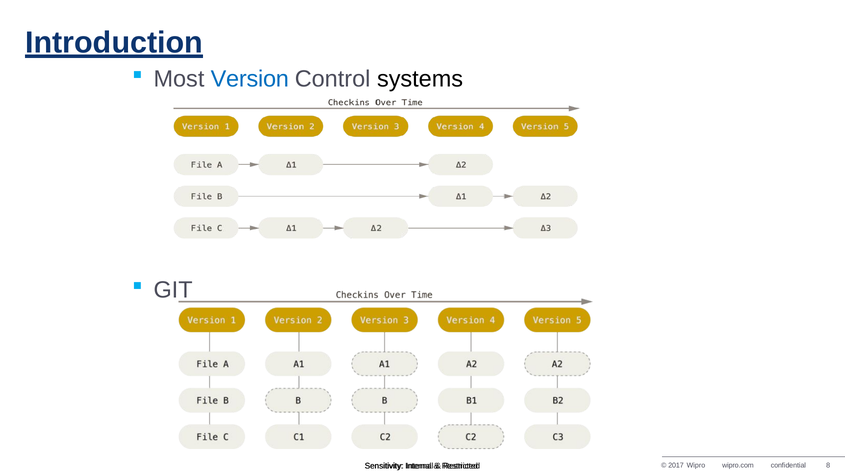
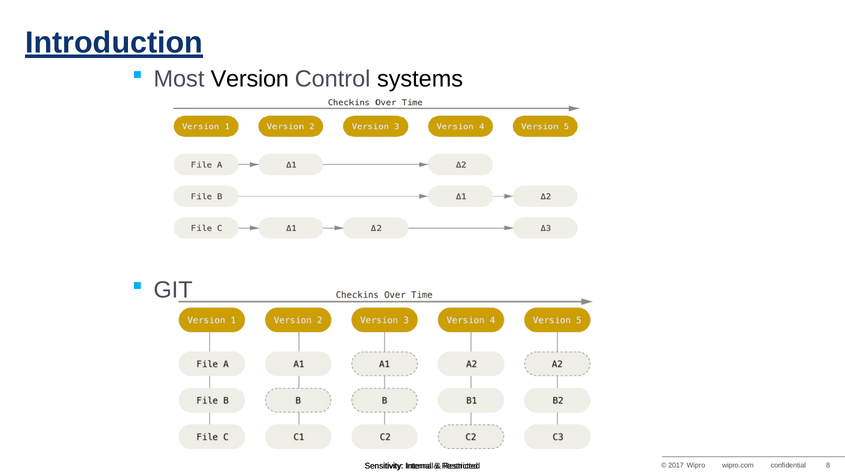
Version colour: blue -> black
